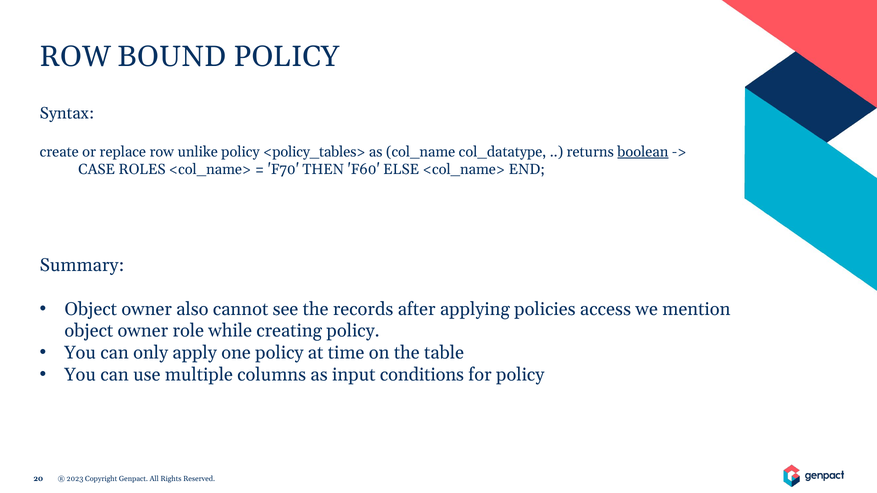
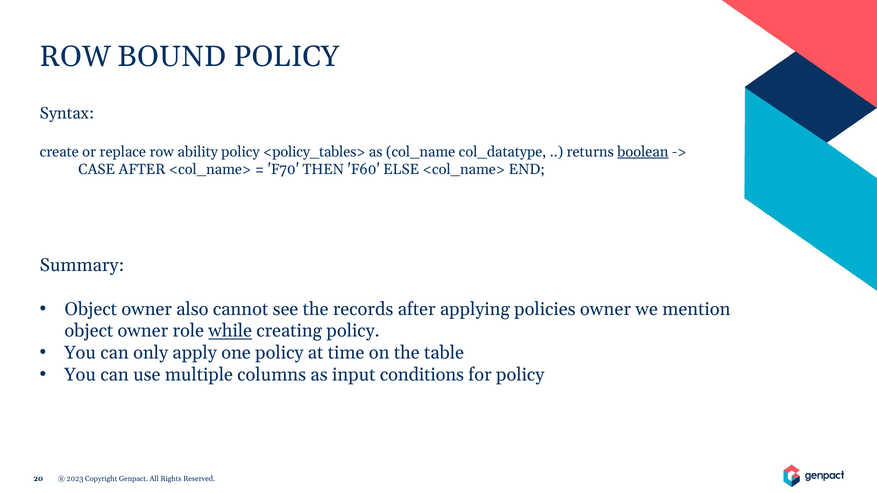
unlike: unlike -> ability
CASE ROLES: ROLES -> AFTER
policies access: access -> owner
while underline: none -> present
